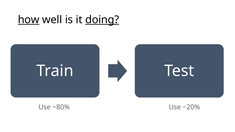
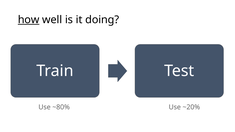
doing underline: present -> none
